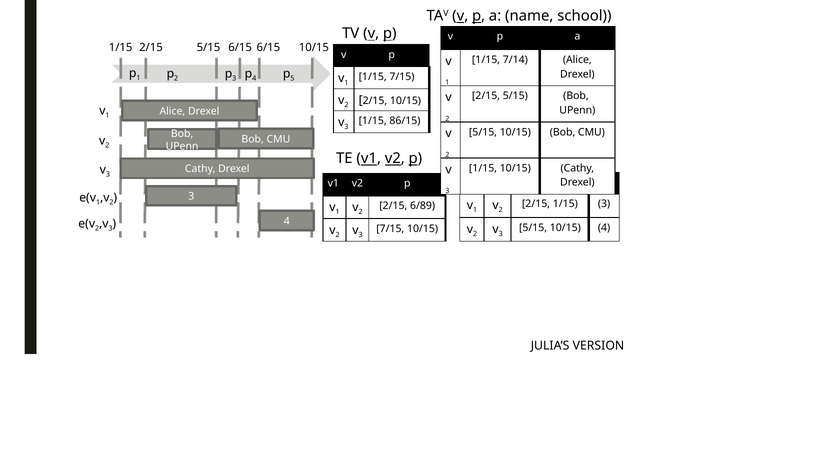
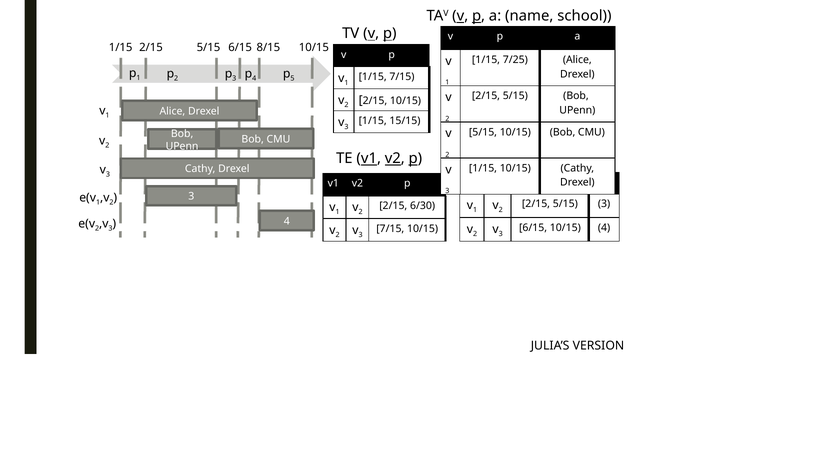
6/15 6/15: 6/15 -> 8/15
7/14: 7/14 -> 7/25
86/15: 86/15 -> 15/15
1/15 at (565, 204): 1/15 -> 5/15
6/89: 6/89 -> 6/30
5/15 at (533, 228): 5/15 -> 6/15
